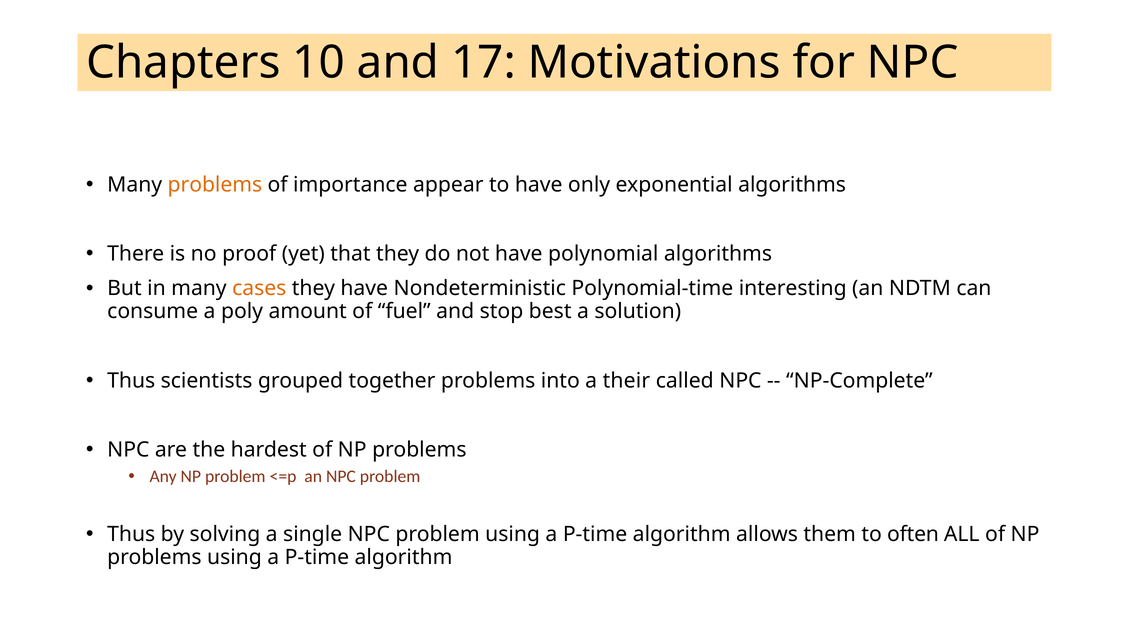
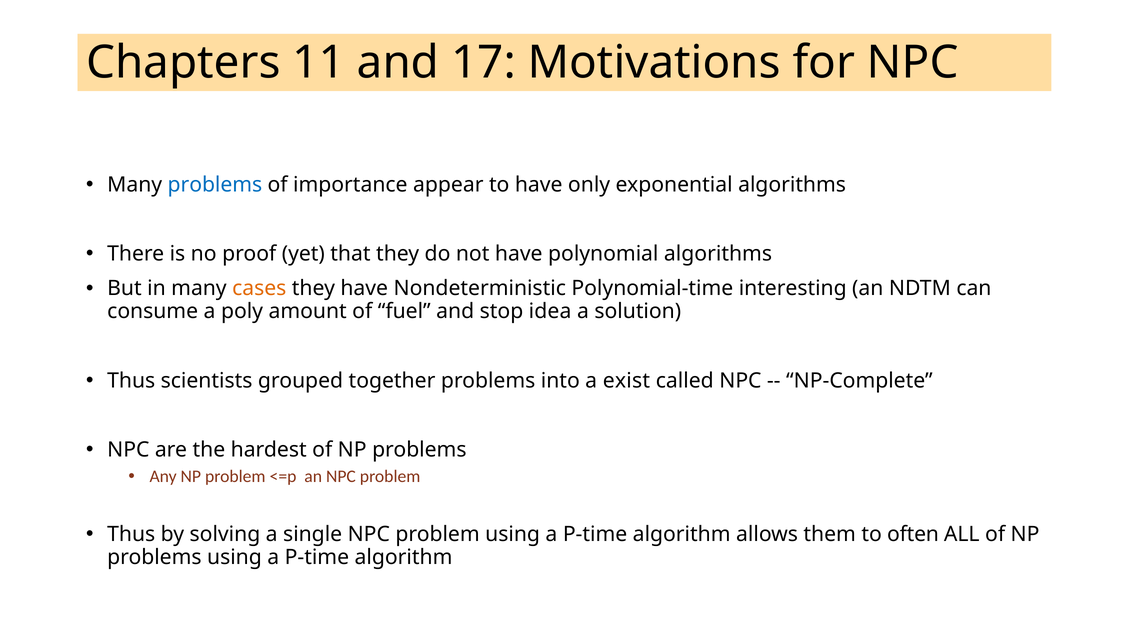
10: 10 -> 11
problems at (215, 185) colour: orange -> blue
best: best -> idea
their: their -> exist
